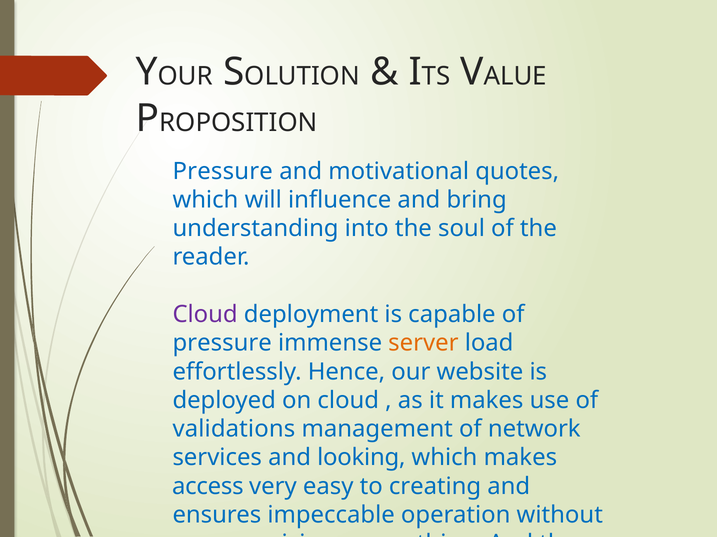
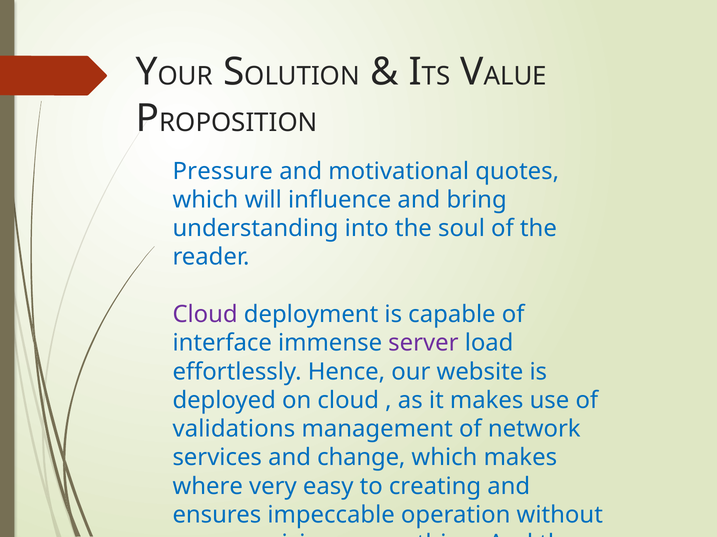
pressure at (222, 343): pressure -> interface
server colour: orange -> purple
looking: looking -> change
access: access -> where
